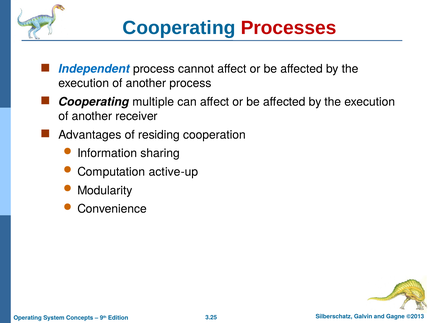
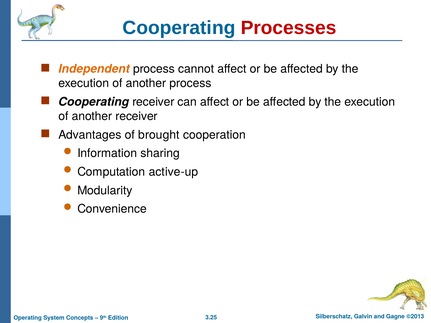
Independent colour: blue -> orange
Cooperating multiple: multiple -> receiver
residing: residing -> brought
